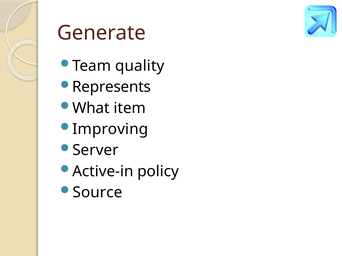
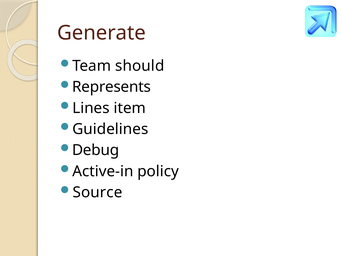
quality: quality -> should
What: What -> Lines
Improving: Improving -> Guidelines
Server: Server -> Debug
